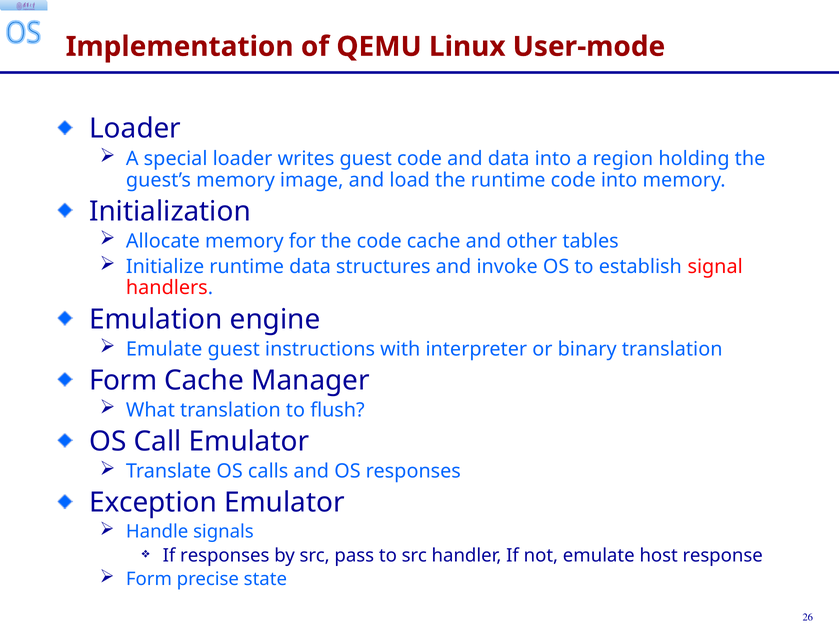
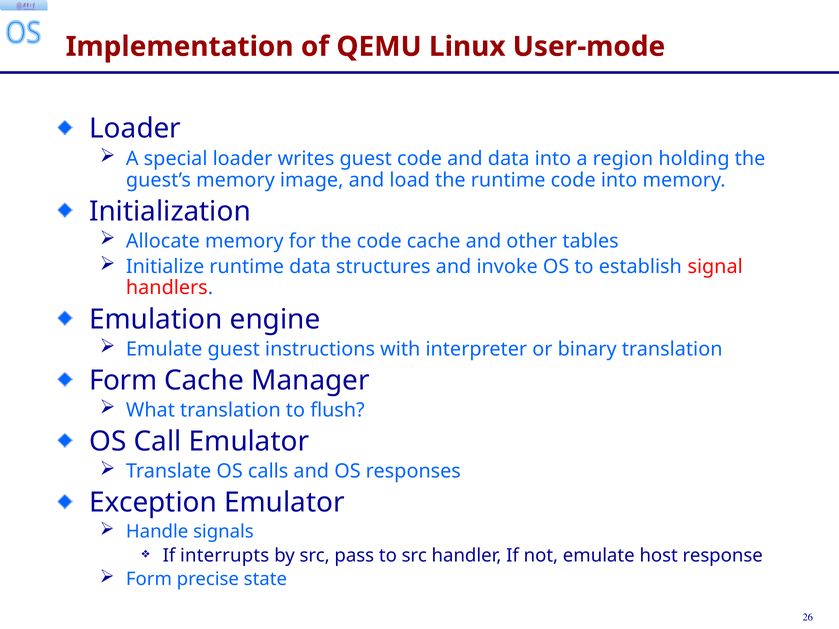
If responses: responses -> interrupts
